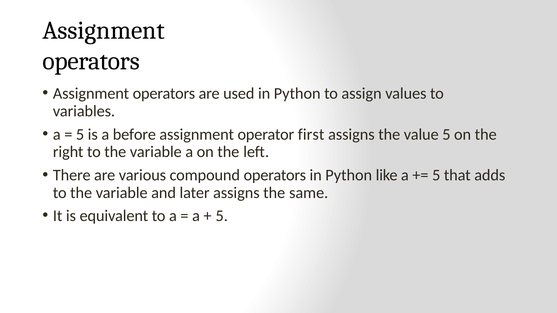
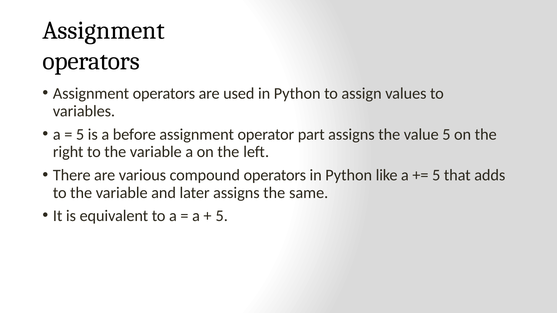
first: first -> part
